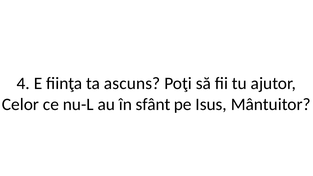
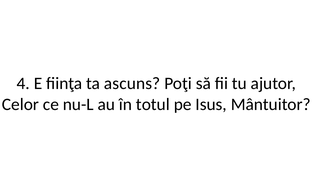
sfânt: sfânt -> totul
